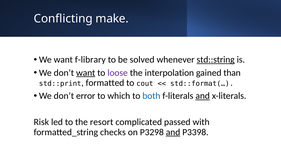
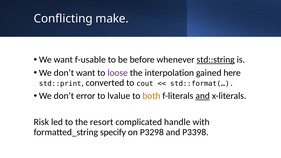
f-library: f-library -> f-usable
solved: solved -> before
want at (86, 73) underline: present -> none
than: than -> here
formatted: formatted -> converted
which: which -> lvalue
both colour: blue -> orange
passed: passed -> handle
checks: checks -> specify
and at (173, 132) underline: present -> none
